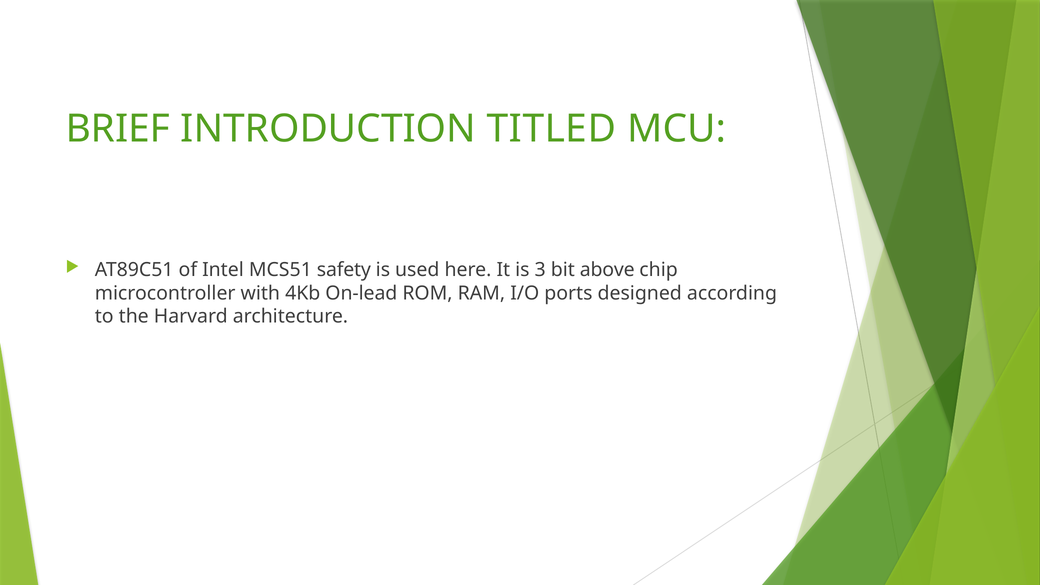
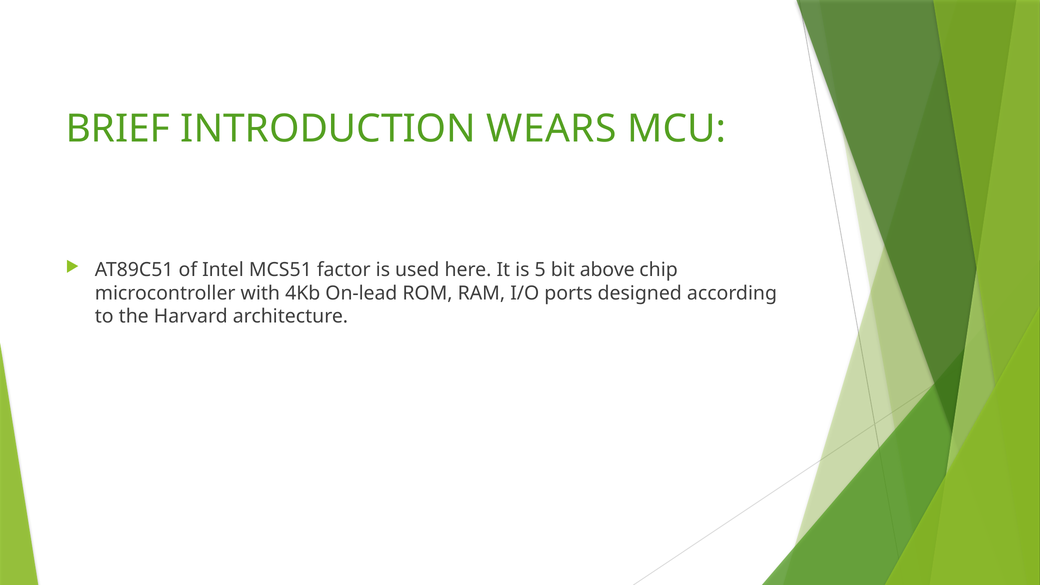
TITLED: TITLED -> WEARS
safety: safety -> factor
3: 3 -> 5
